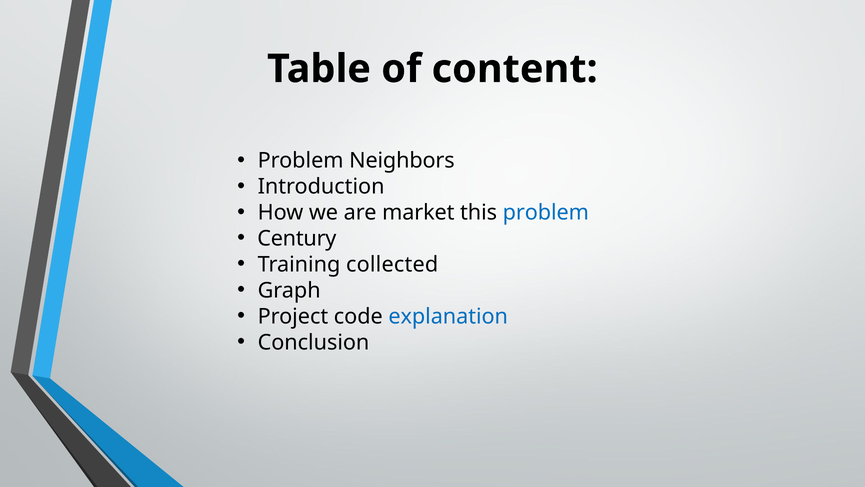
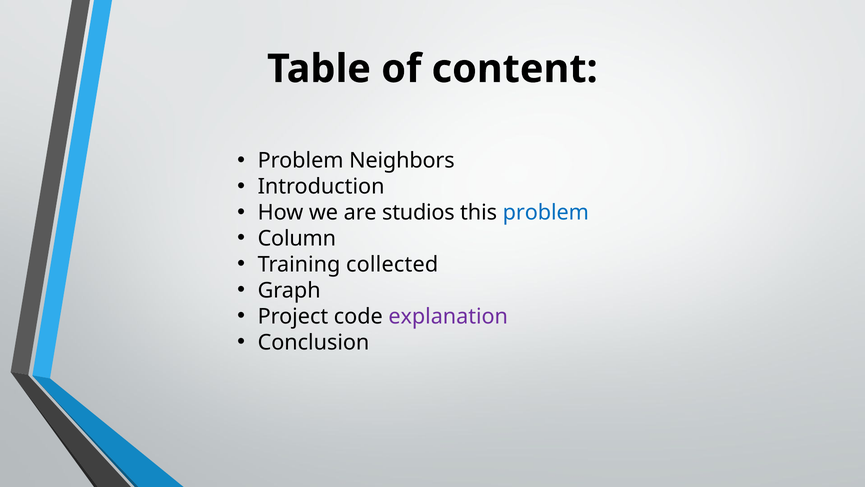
market: market -> studios
Century: Century -> Column
explanation colour: blue -> purple
